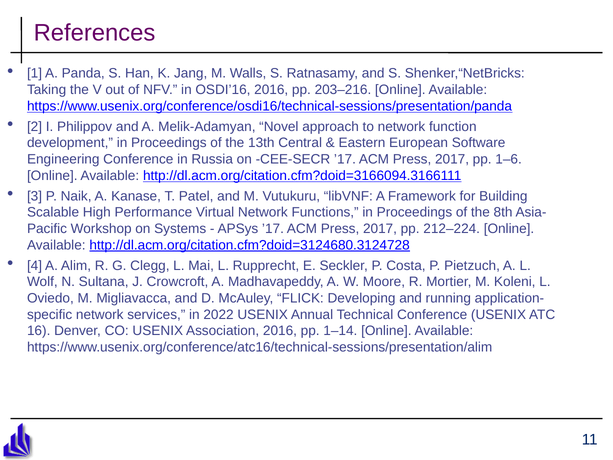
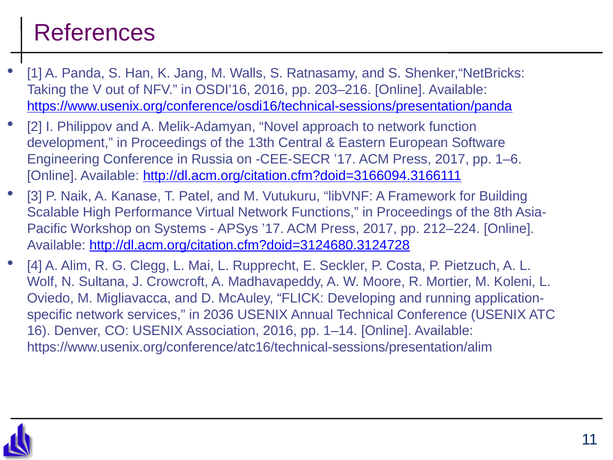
2022: 2022 -> 2036
